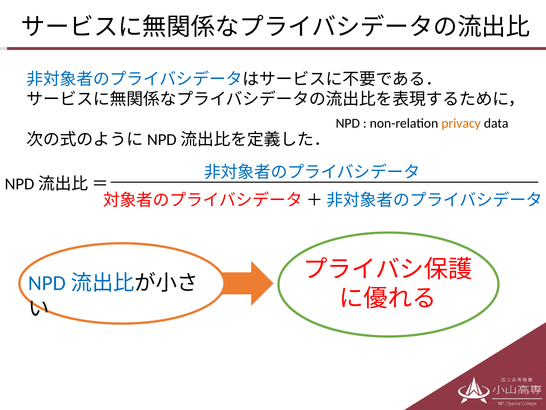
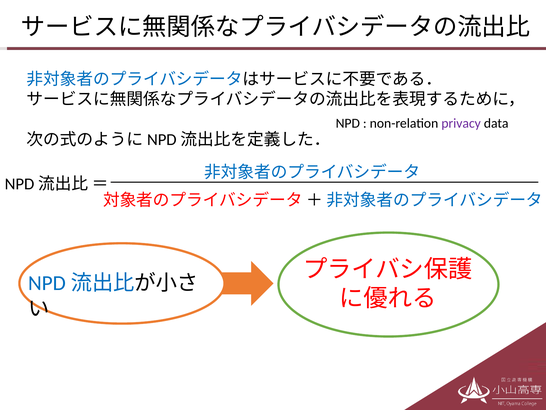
privacy colour: orange -> purple
